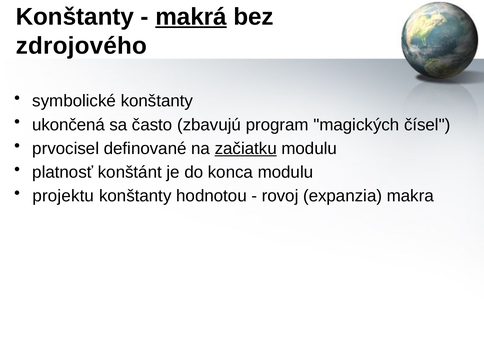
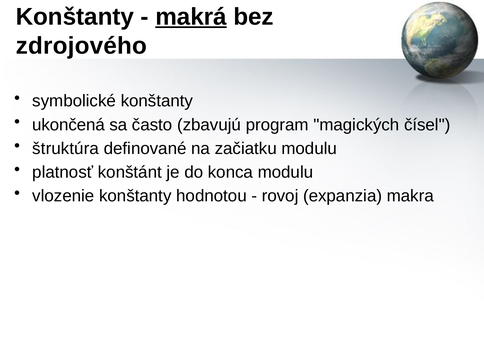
prvocisel: prvocisel -> štruktúra
začiatku underline: present -> none
projektu: projektu -> vlozenie
